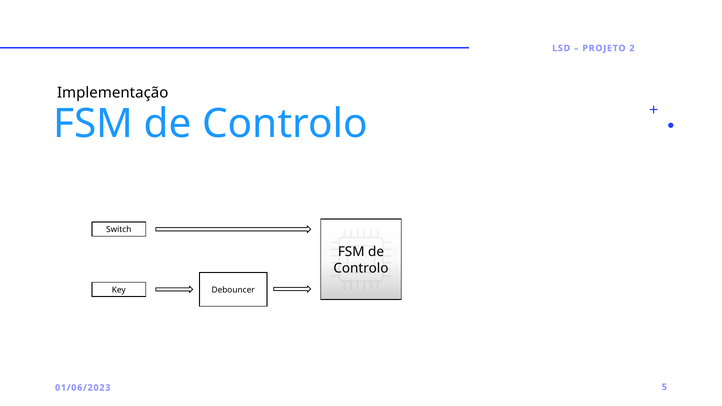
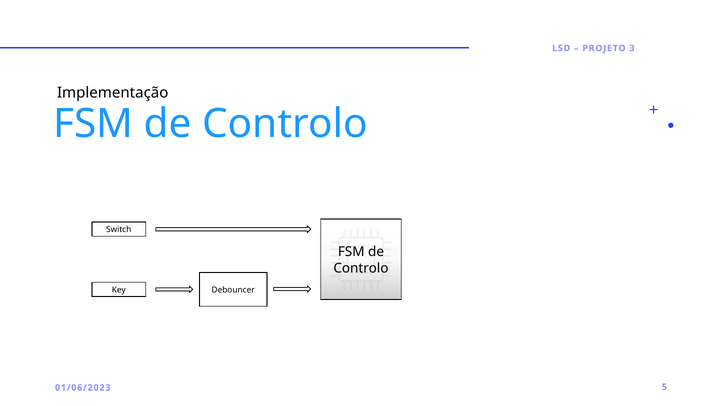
2: 2 -> 3
